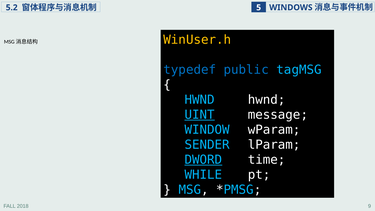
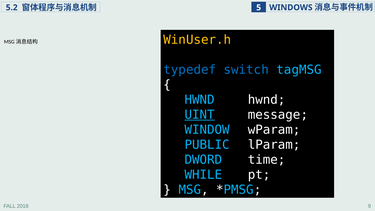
public: public -> switch
SENDER: SENDER -> PUBLIC
DWORD underline: present -> none
